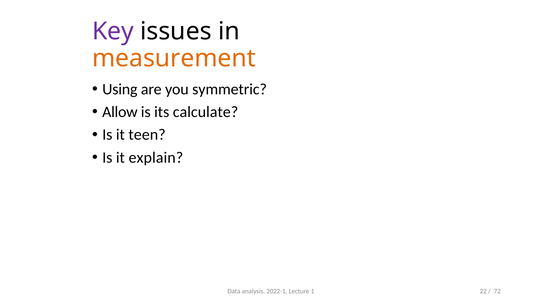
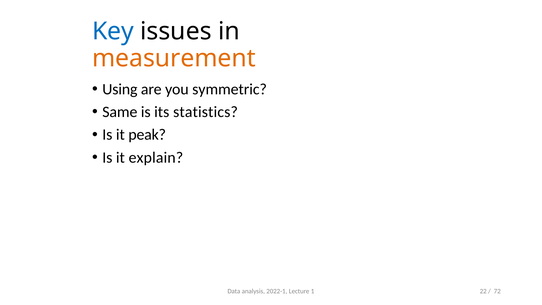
Key colour: purple -> blue
Allow: Allow -> Same
calculate: calculate -> statistics
teen: teen -> peak
